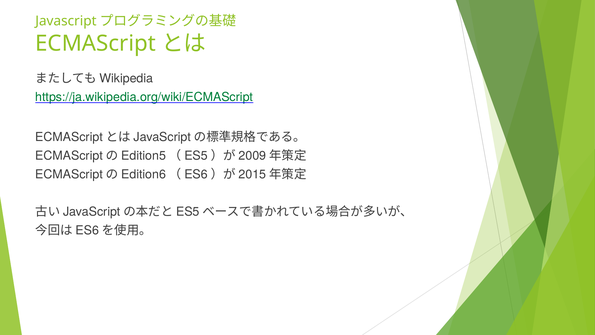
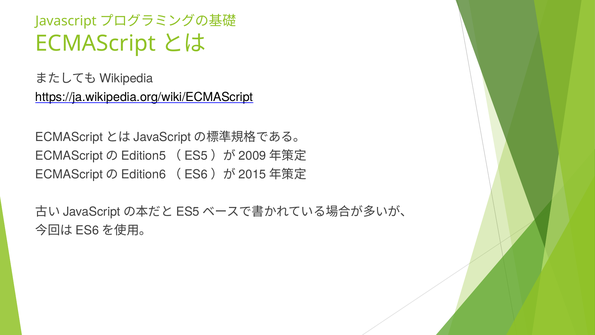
https://ja.wikipedia.org/wiki/ECMAScript colour: green -> black
